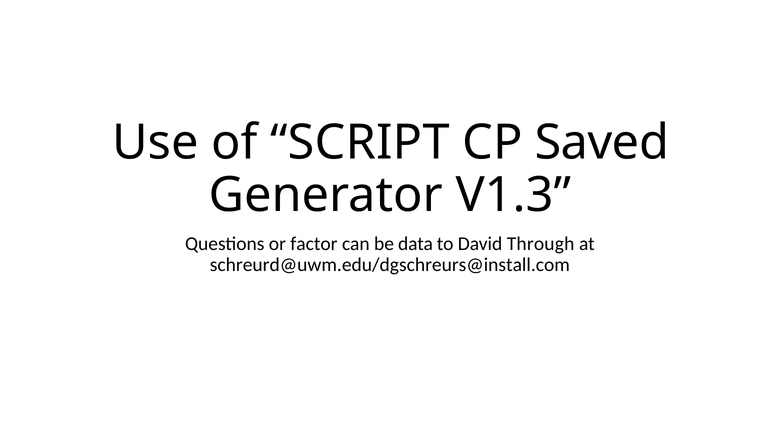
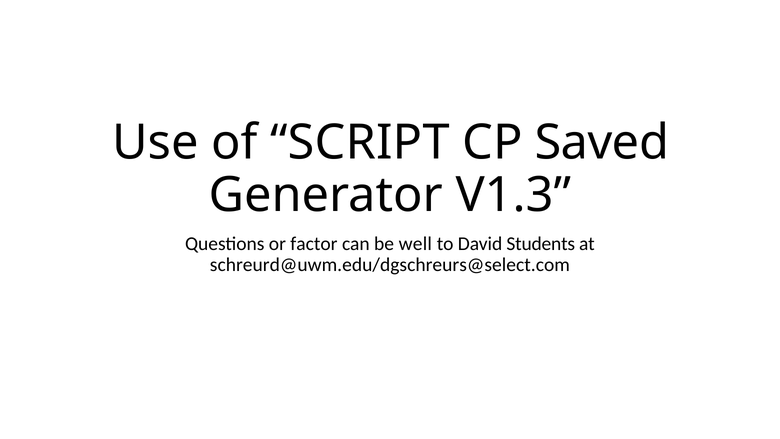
data: data -> well
Through: Through -> Students
schreurd@uwm.edu/dgschreurs@install.com: schreurd@uwm.edu/dgschreurs@install.com -> schreurd@uwm.edu/dgschreurs@select.com
